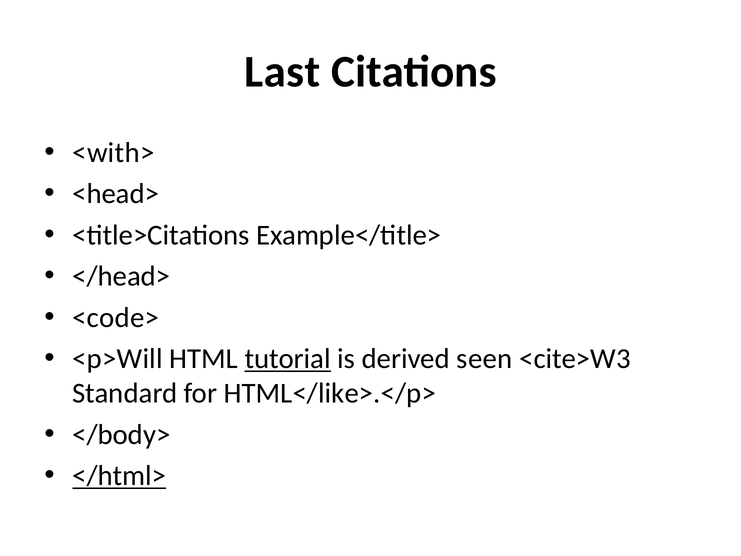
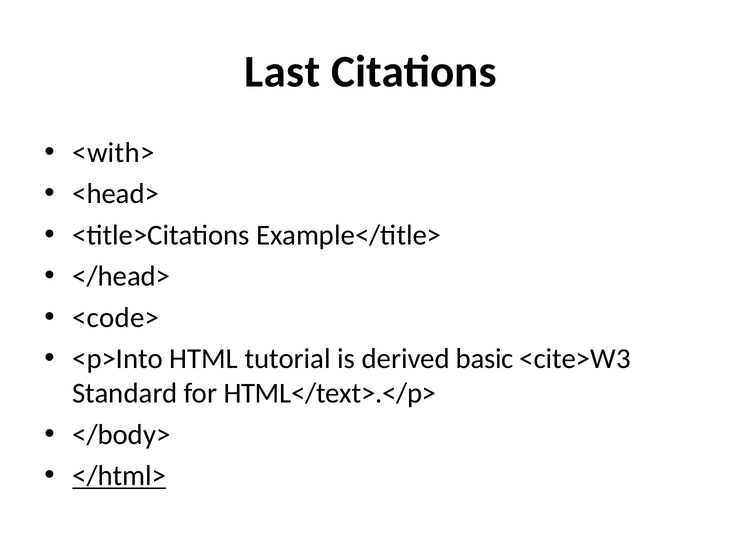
<p>Will: <p>Will -> <p>Into
tutorial underline: present -> none
seen: seen -> basic
HTML</like>.</p>: HTML</like>.</p> -> HTML</text>.</p>
